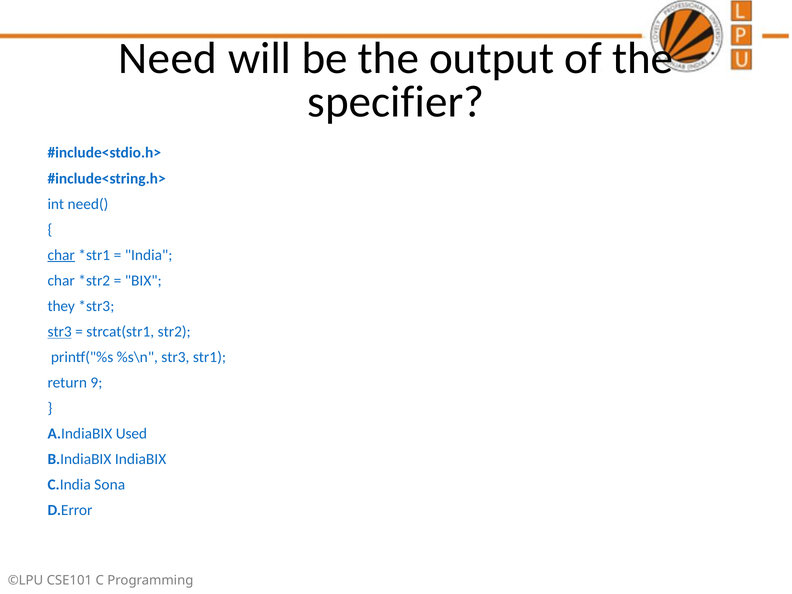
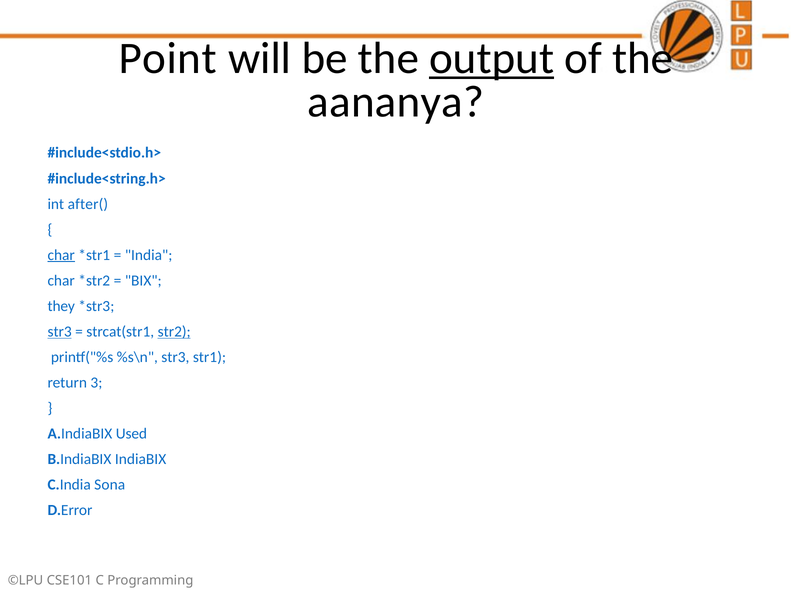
Need: Need -> Point
output underline: none -> present
specifier: specifier -> aananya
need(: need( -> after(
str2 underline: none -> present
9: 9 -> 3
